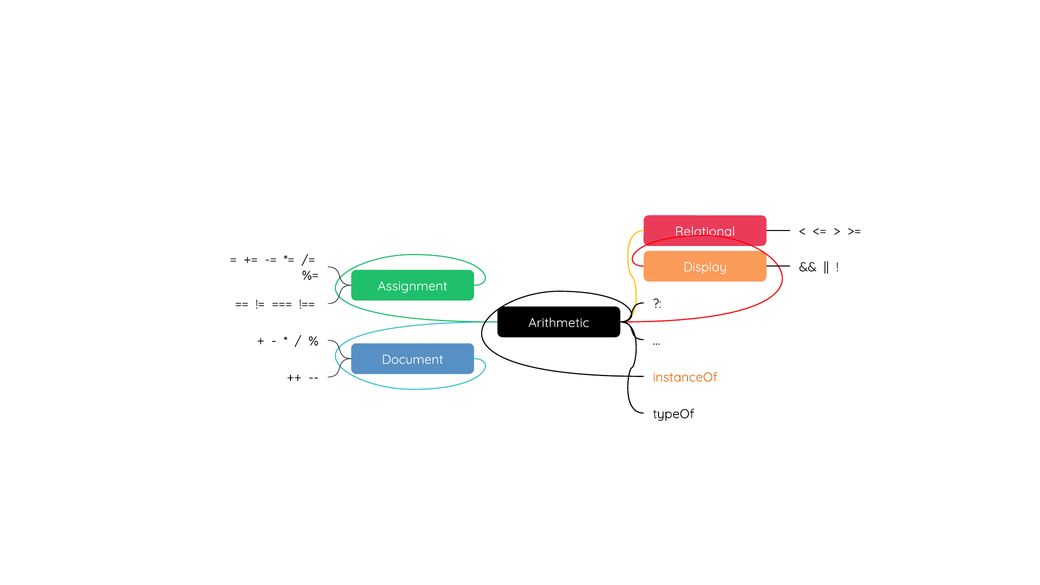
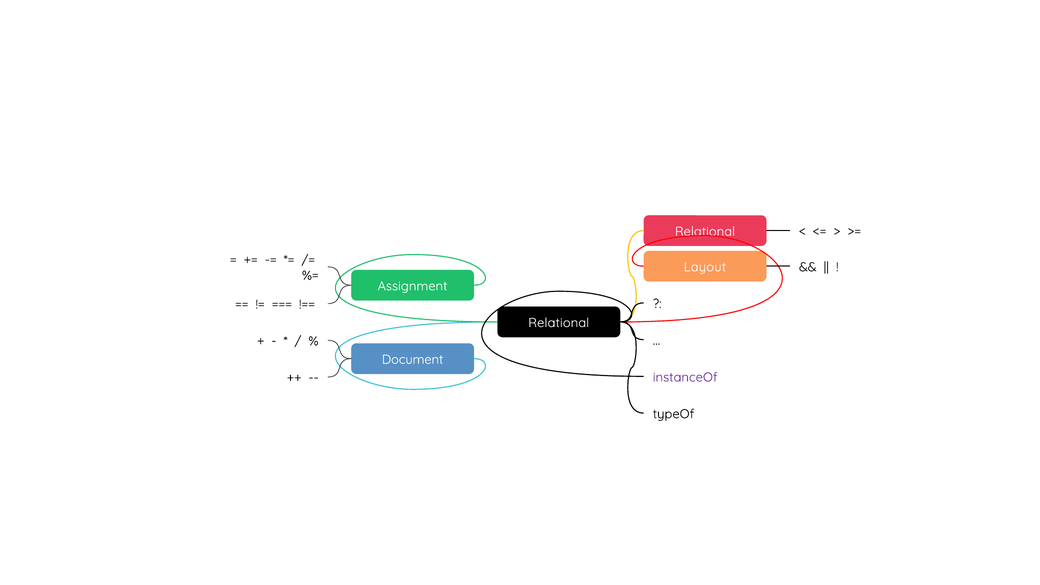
Display: Display -> Layout
Arithmetic at (559, 323): Arithmetic -> Relational
instanceOf colour: orange -> purple
